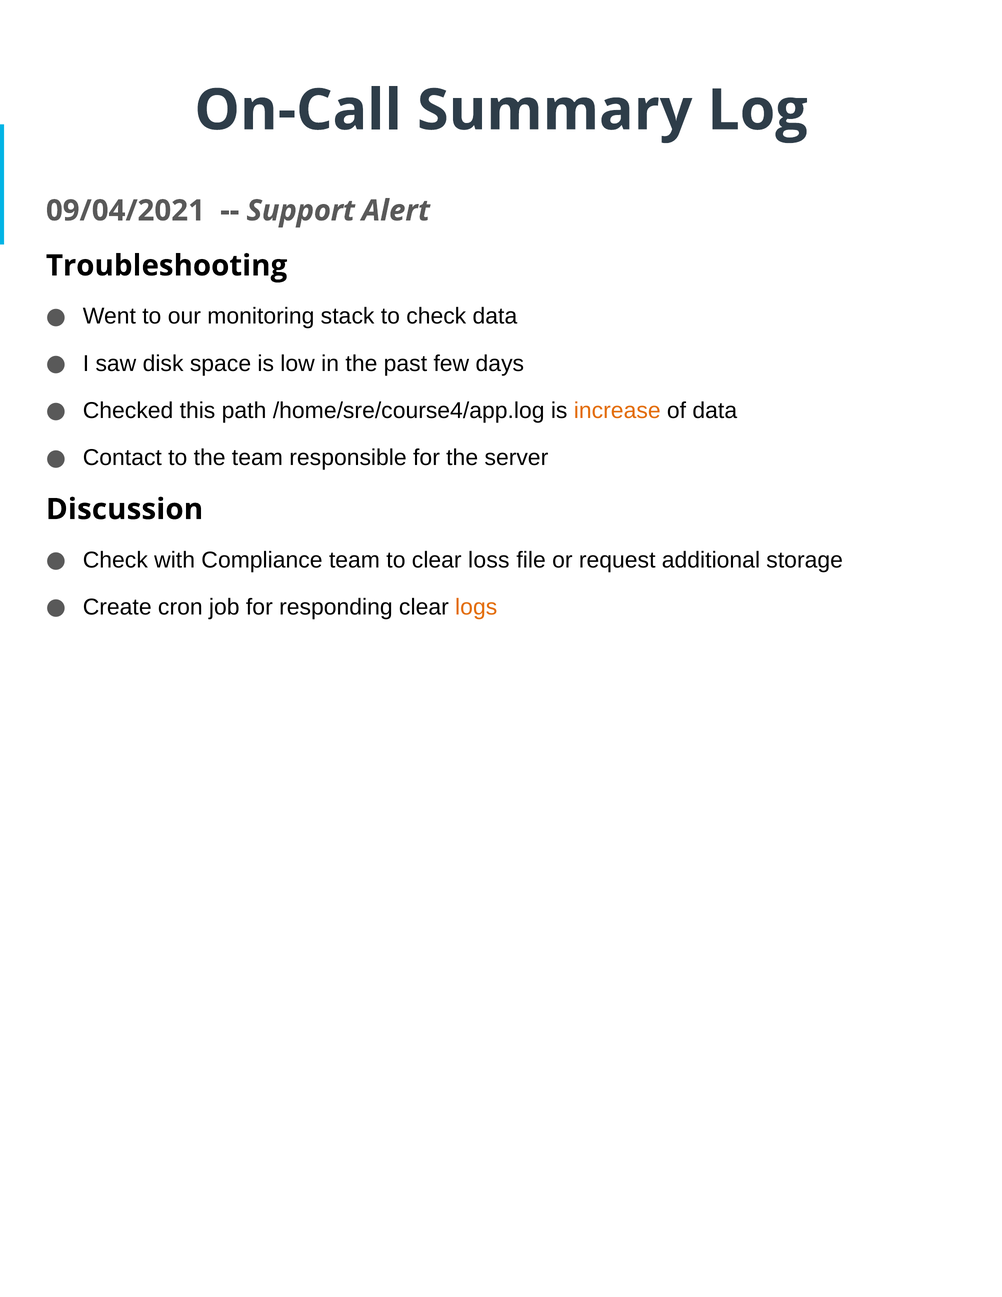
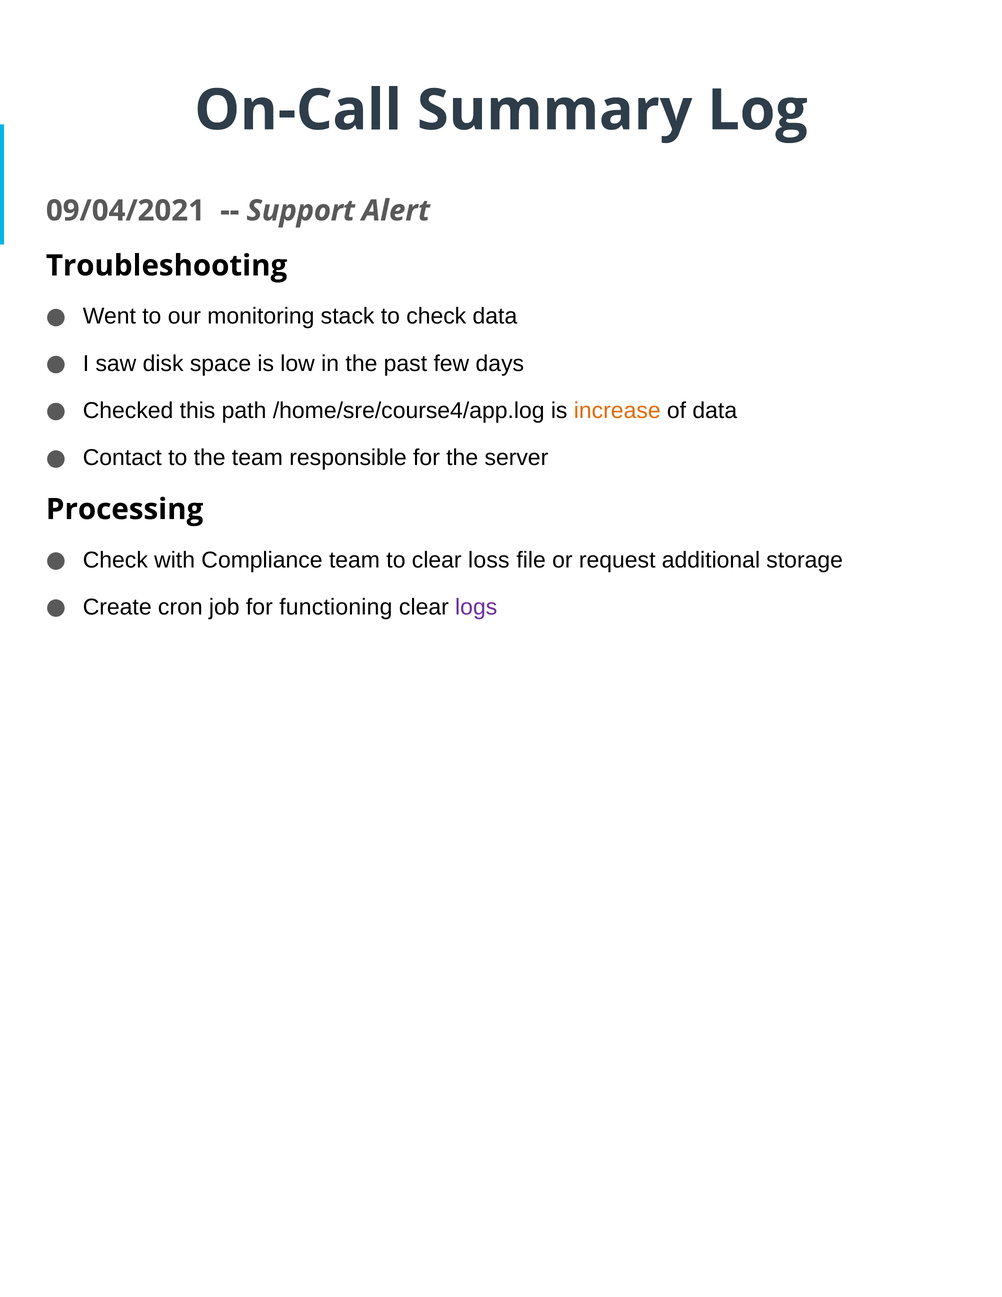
Discussion: Discussion -> Processing
responding: responding -> functioning
logs colour: orange -> purple
